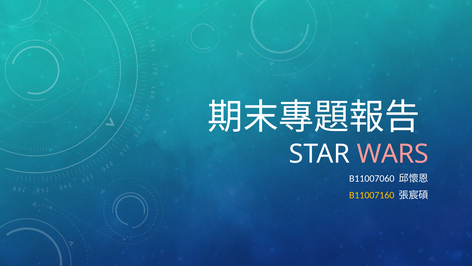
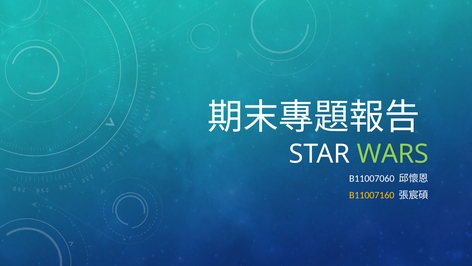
WARS colour: pink -> light green
